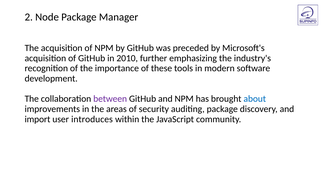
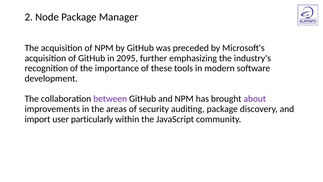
2010: 2010 -> 2095
about colour: blue -> purple
introduces: introduces -> particularly
